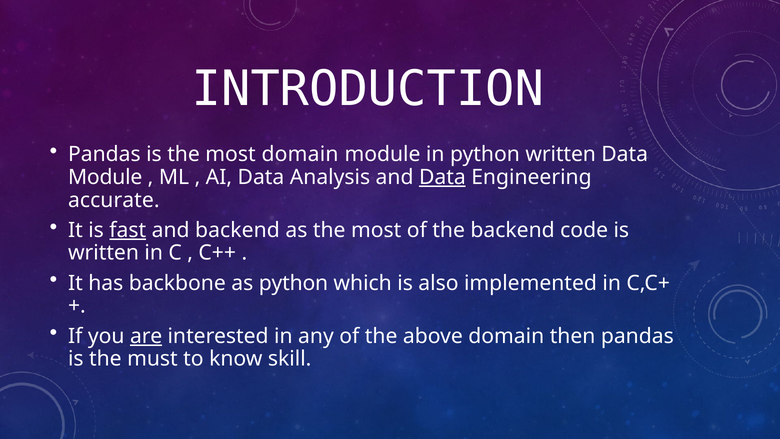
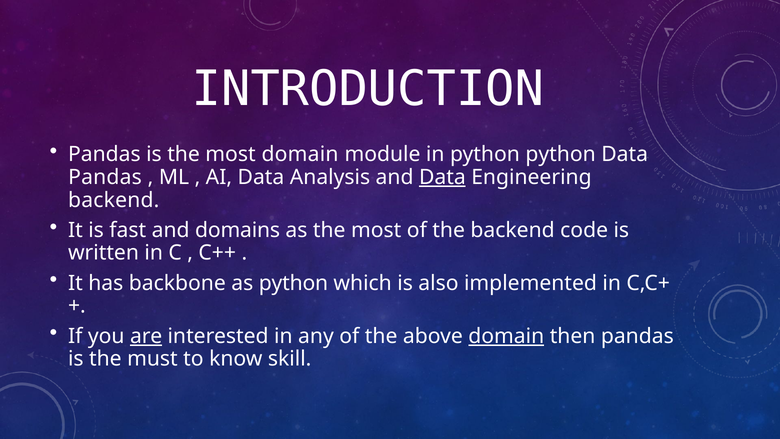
python written: written -> python
Module at (105, 177): Module -> Pandas
accurate at (114, 200): accurate -> backend
fast underline: present -> none
and backend: backend -> domains
domain at (506, 336) underline: none -> present
